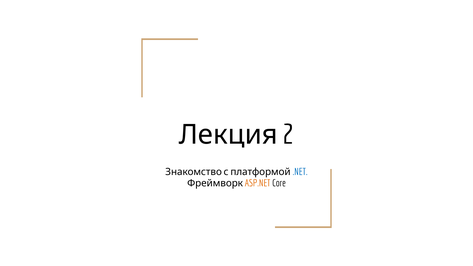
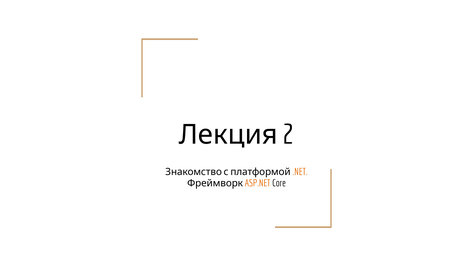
.NET colour: blue -> orange
